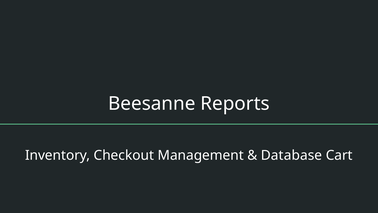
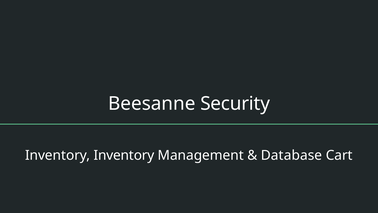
Reports: Reports -> Security
Inventory Checkout: Checkout -> Inventory
